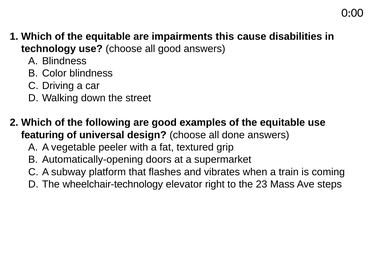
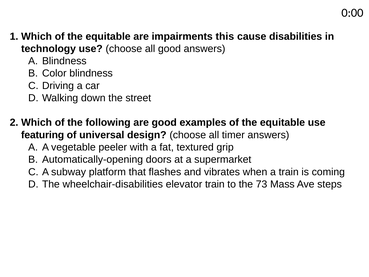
done: done -> timer
wheelchair-technology: wheelchair-technology -> wheelchair-disabilities
elevator right: right -> train
23: 23 -> 73
